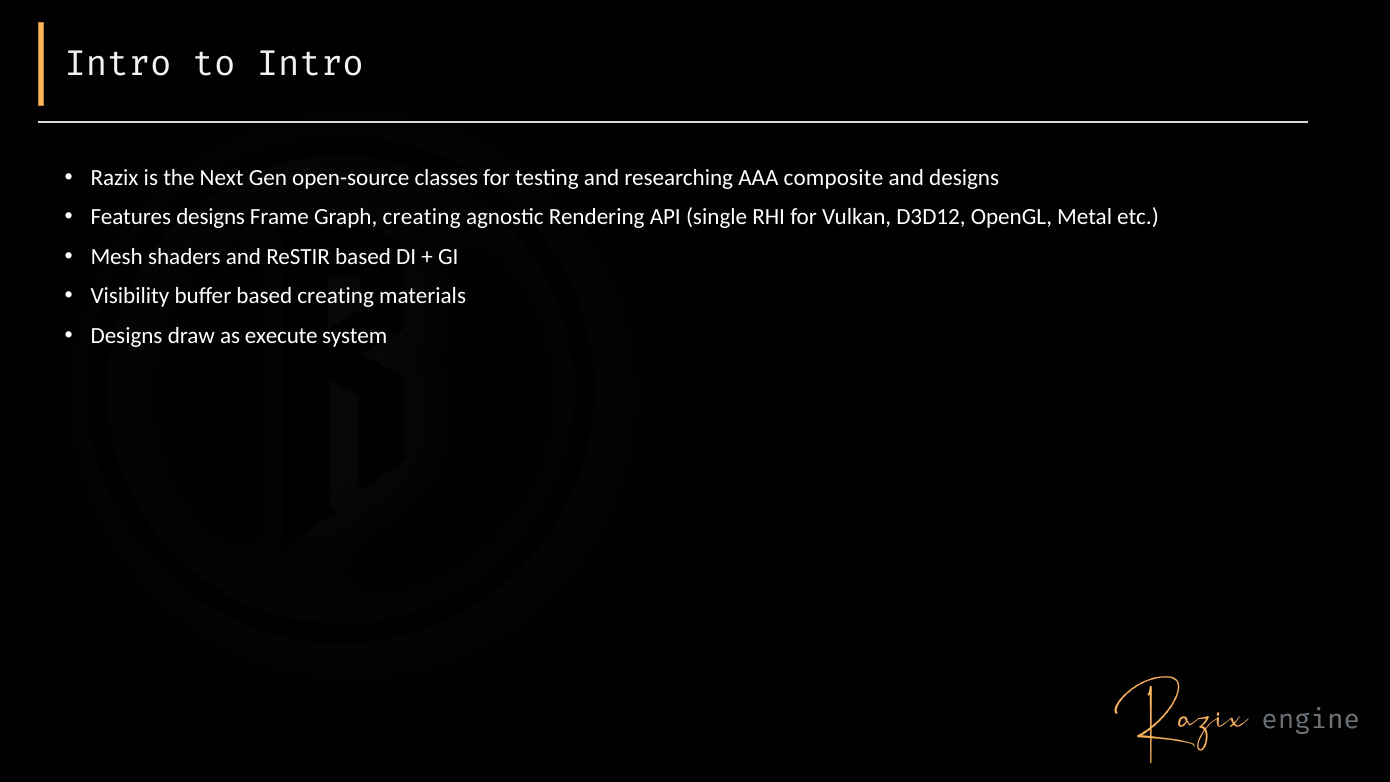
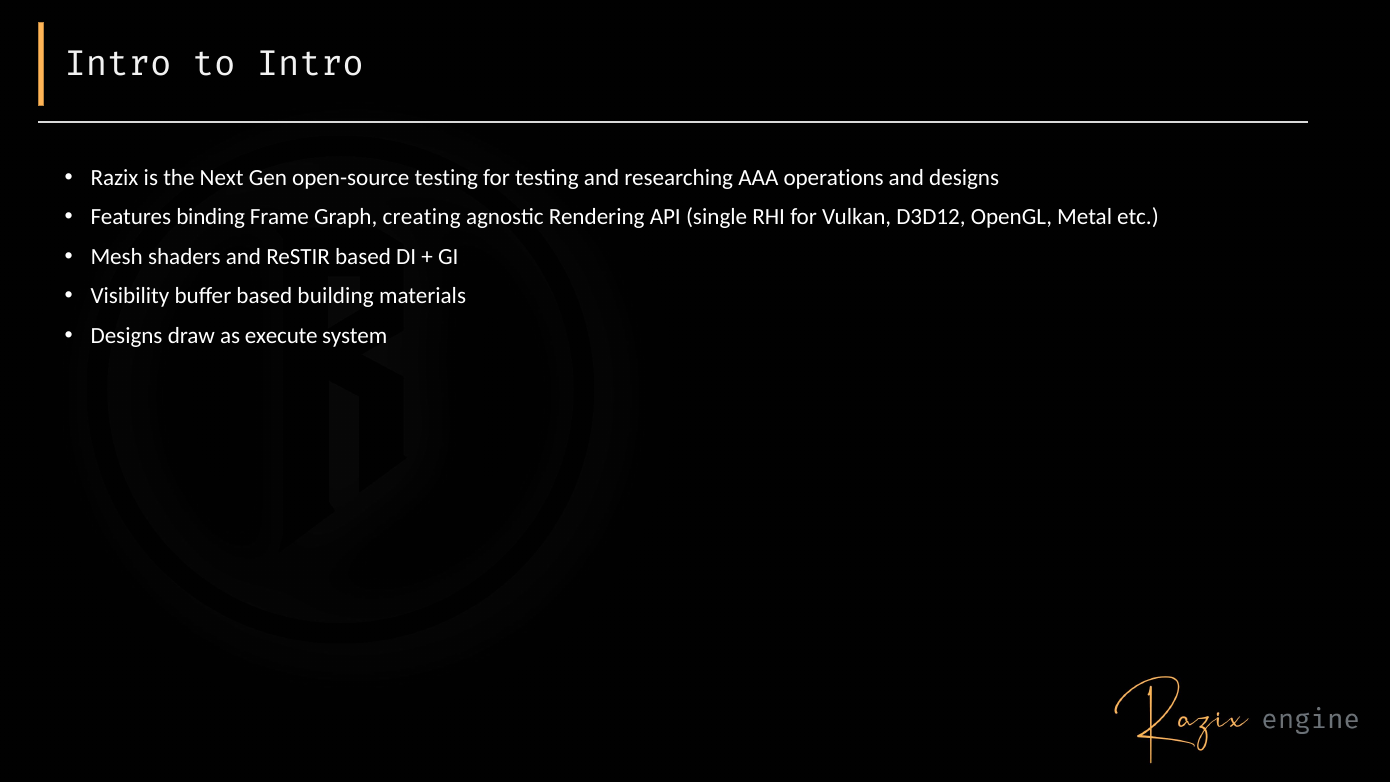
open-source classes: classes -> testing
composite: composite -> operations
Features designs: designs -> binding
based creating: creating -> building
